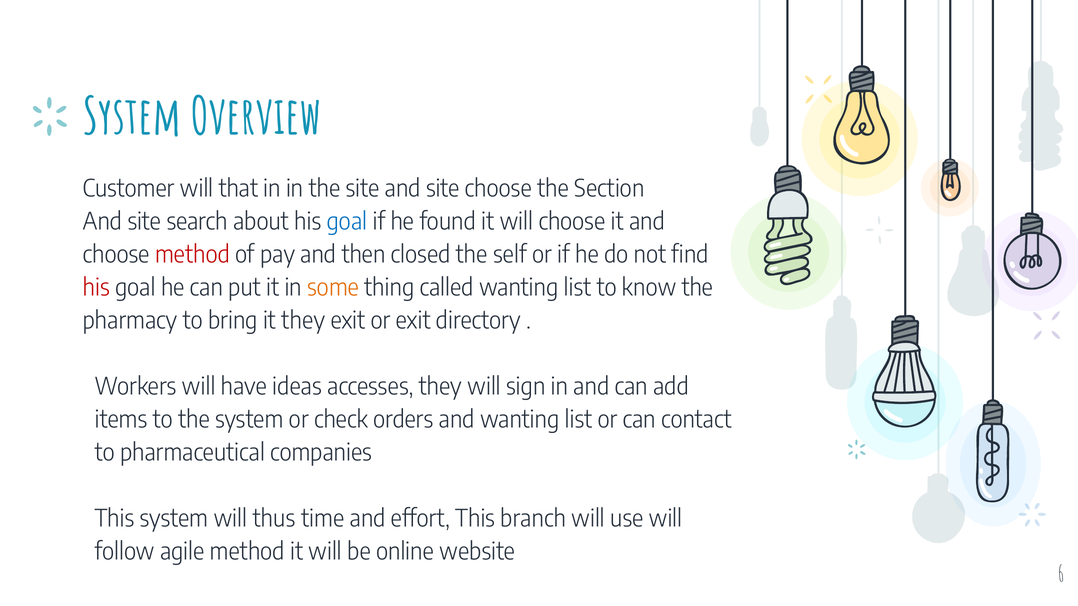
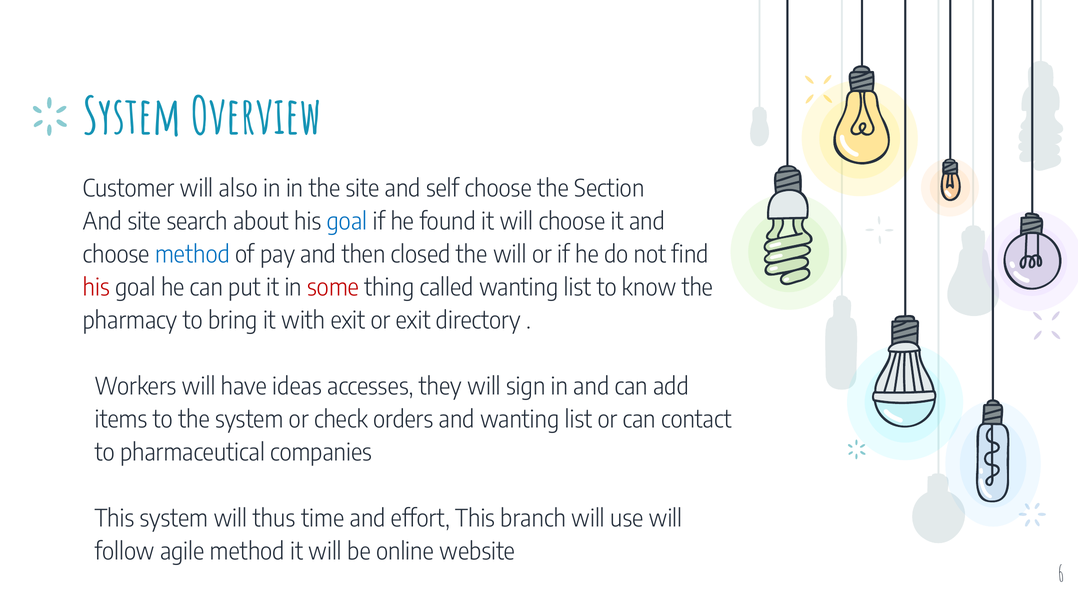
that: that -> also
site and site: site -> self
method at (193, 255) colour: red -> blue
the self: self -> will
some colour: orange -> red
it they: they -> with
